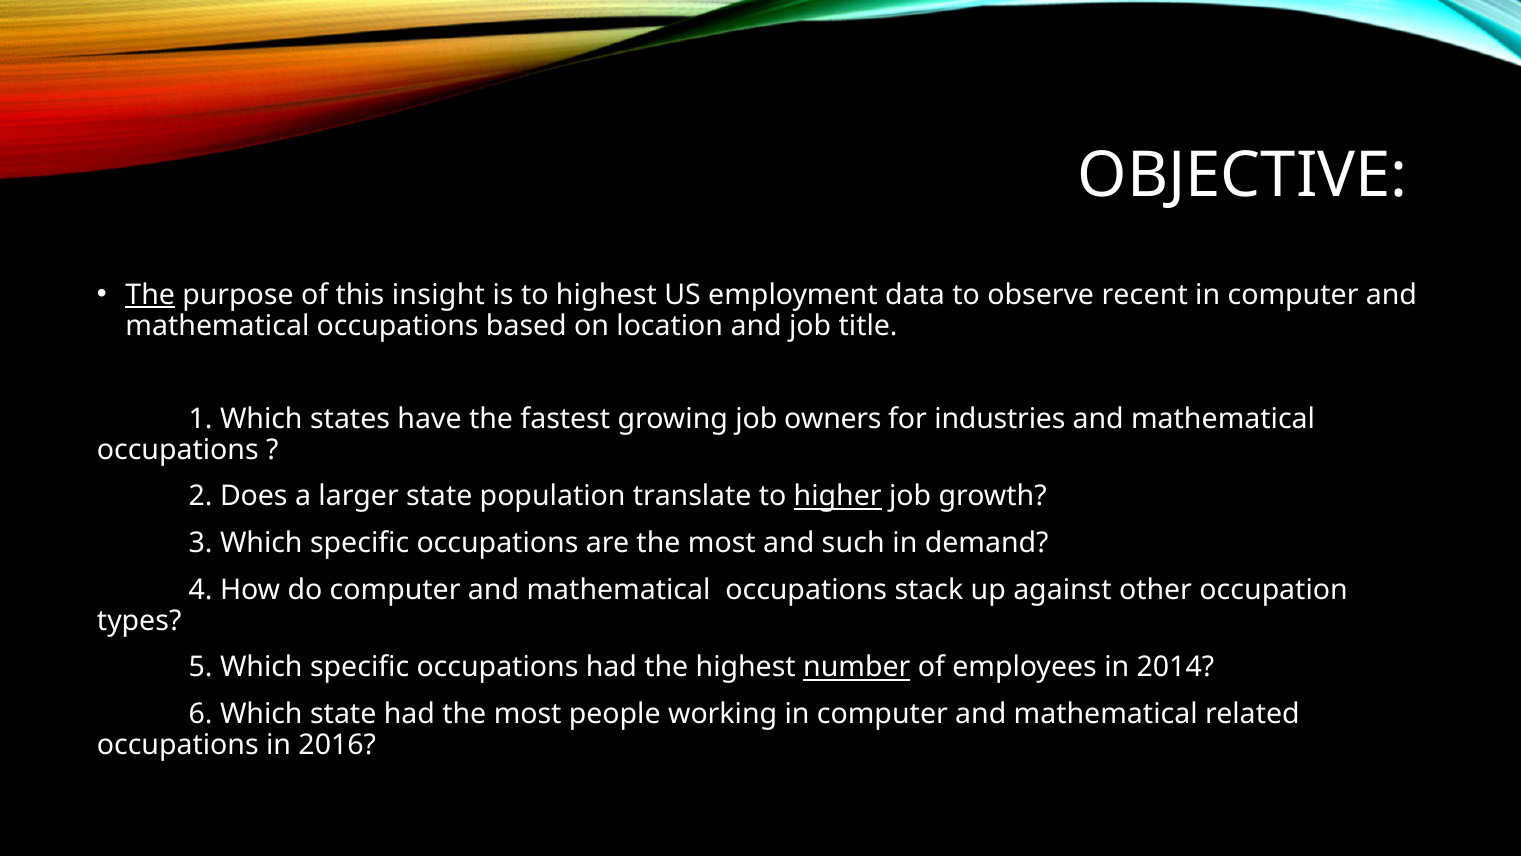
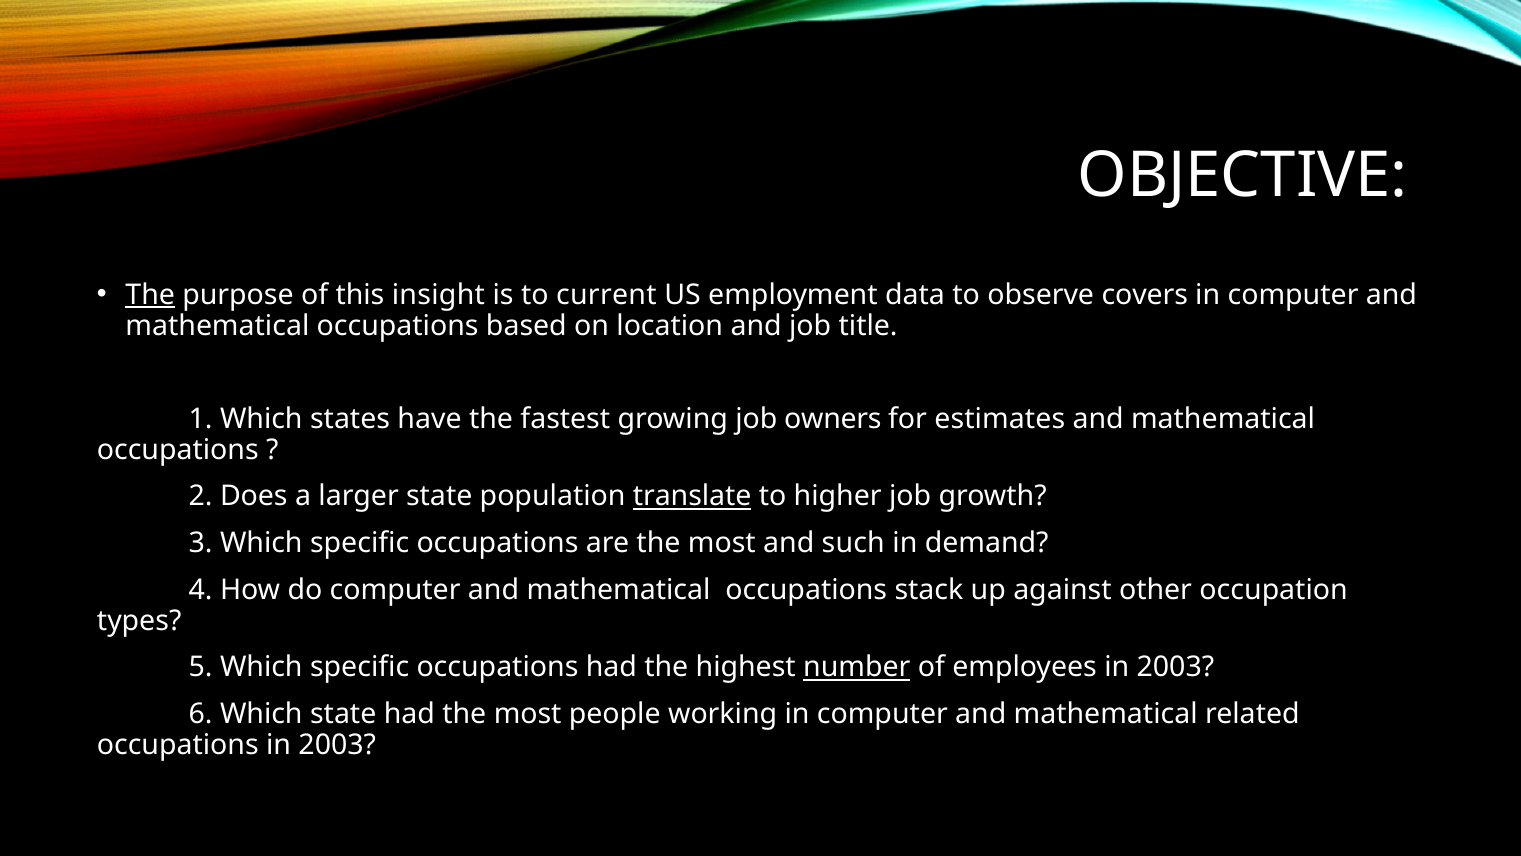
to highest: highest -> current
recent: recent -> covers
industries: industries -> estimates
translate underline: none -> present
higher underline: present -> none
employees in 2014: 2014 -> 2003
occupations in 2016: 2016 -> 2003
